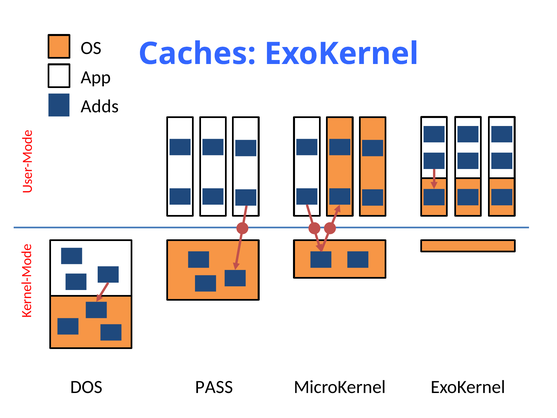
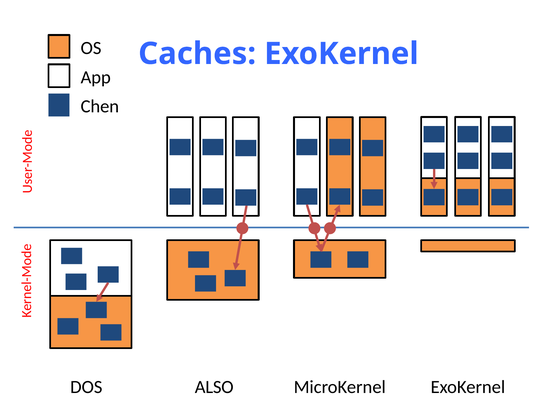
Adds: Adds -> Chen
PASS: PASS -> ALSO
